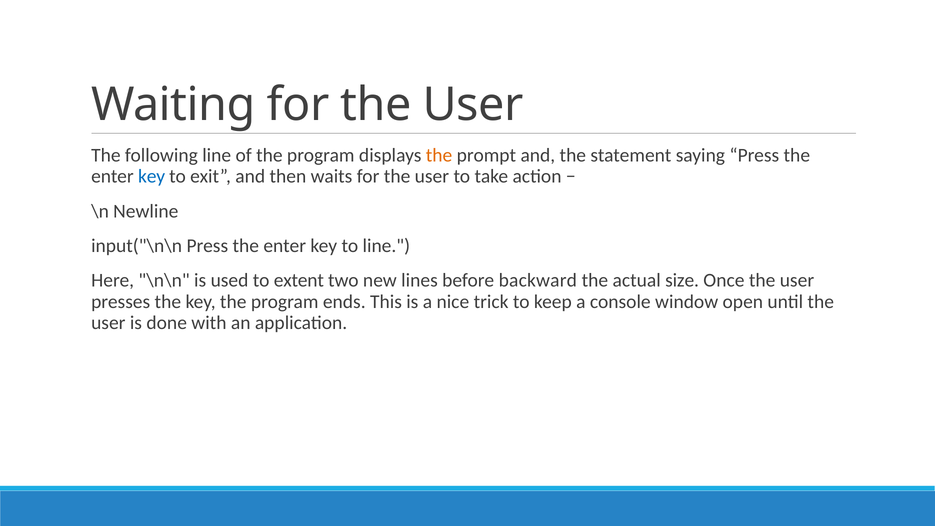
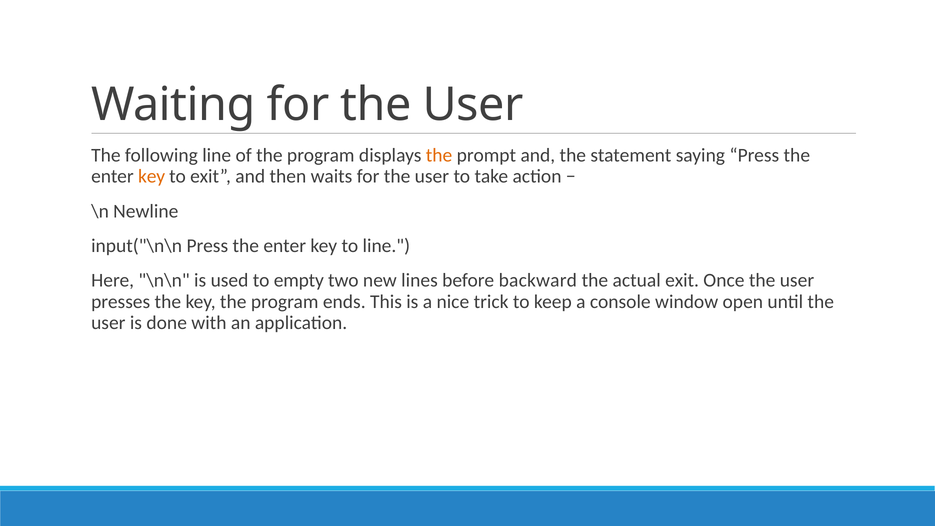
key at (152, 176) colour: blue -> orange
extent: extent -> empty
actual size: size -> exit
